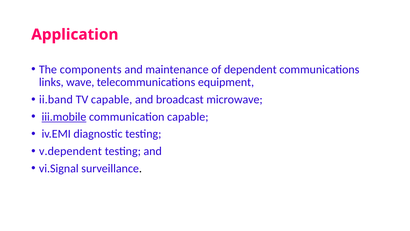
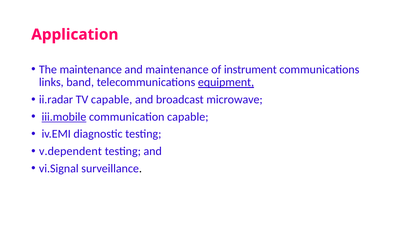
The components: components -> maintenance
dependent: dependent -> instrument
wave: wave -> band
equipment underline: none -> present
ii.band: ii.band -> ii.radar
